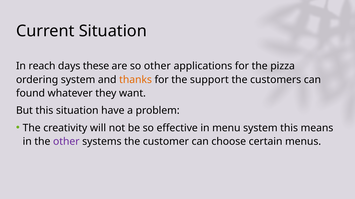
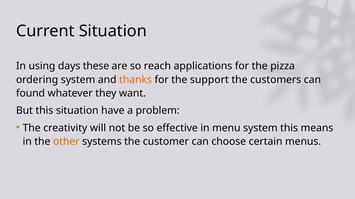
reach: reach -> using
so other: other -> reach
other at (66, 142) colour: purple -> orange
